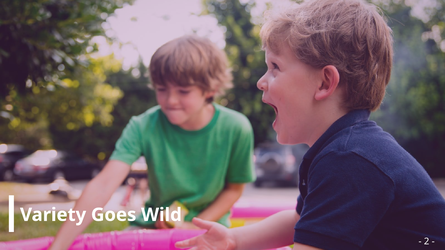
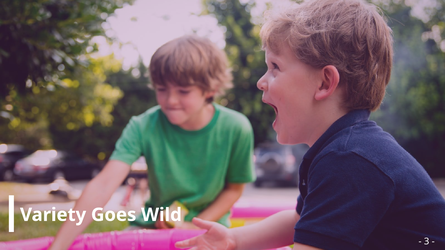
2: 2 -> 3
